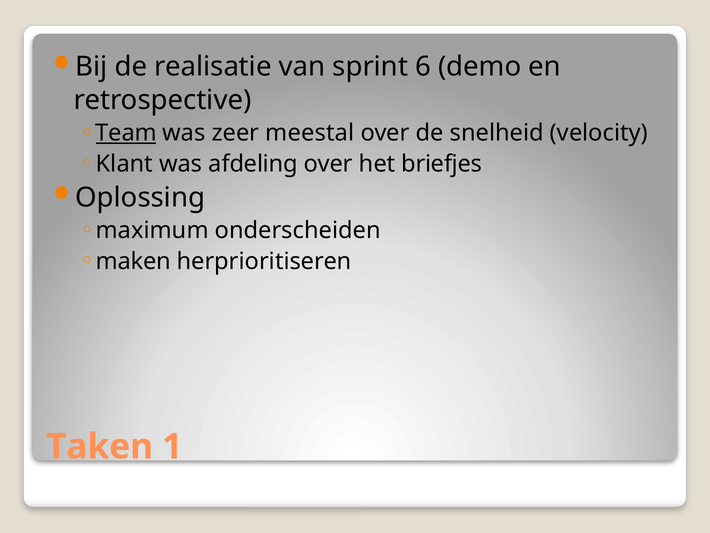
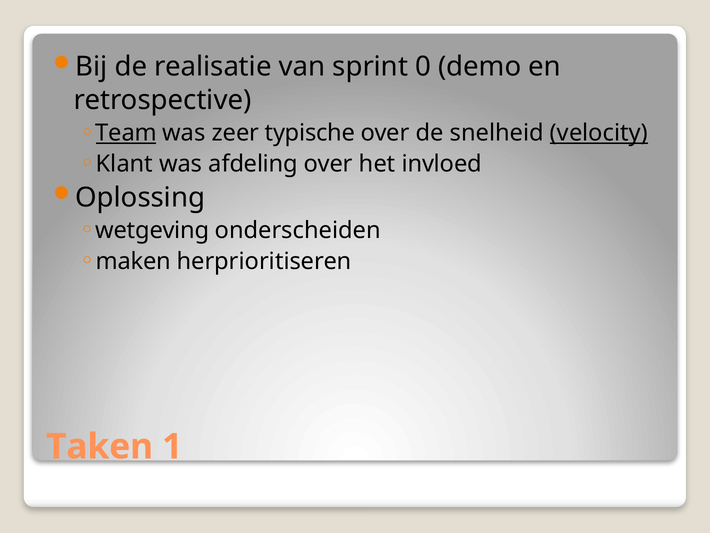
6: 6 -> 0
meestal: meestal -> typische
velocity underline: none -> present
briefjes: briefjes -> invloed
maximum: maximum -> wetgeving
